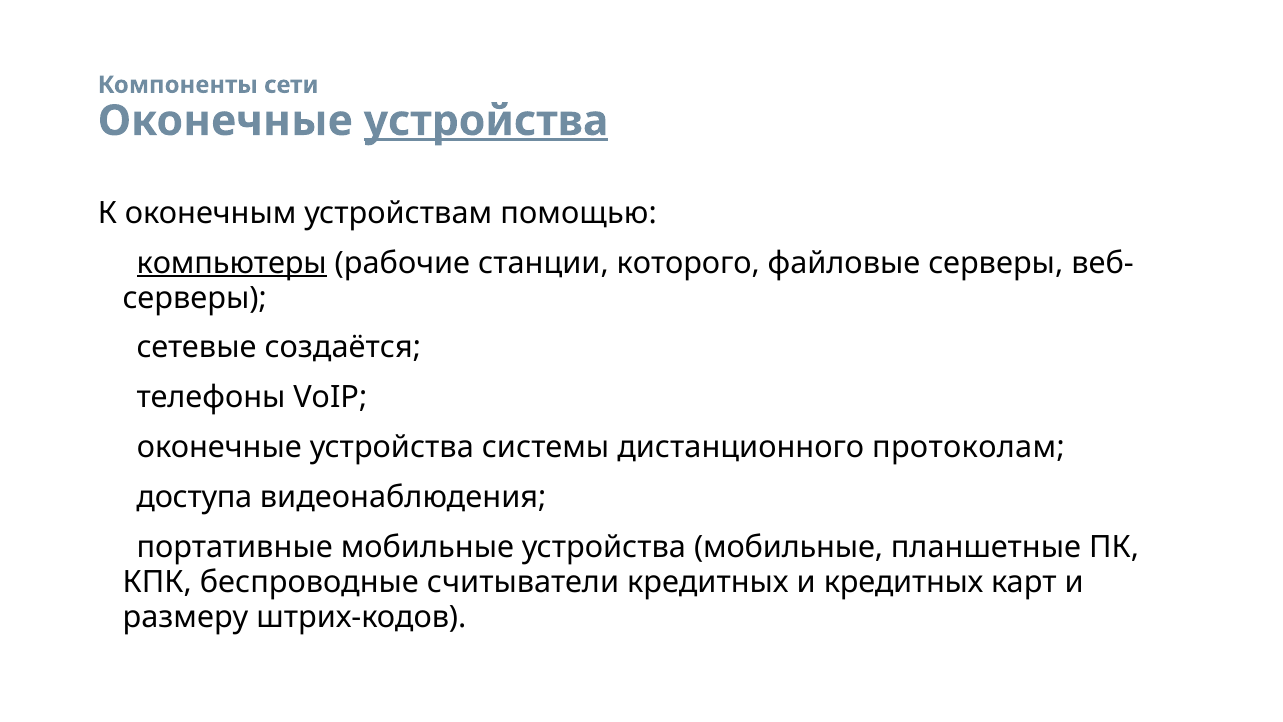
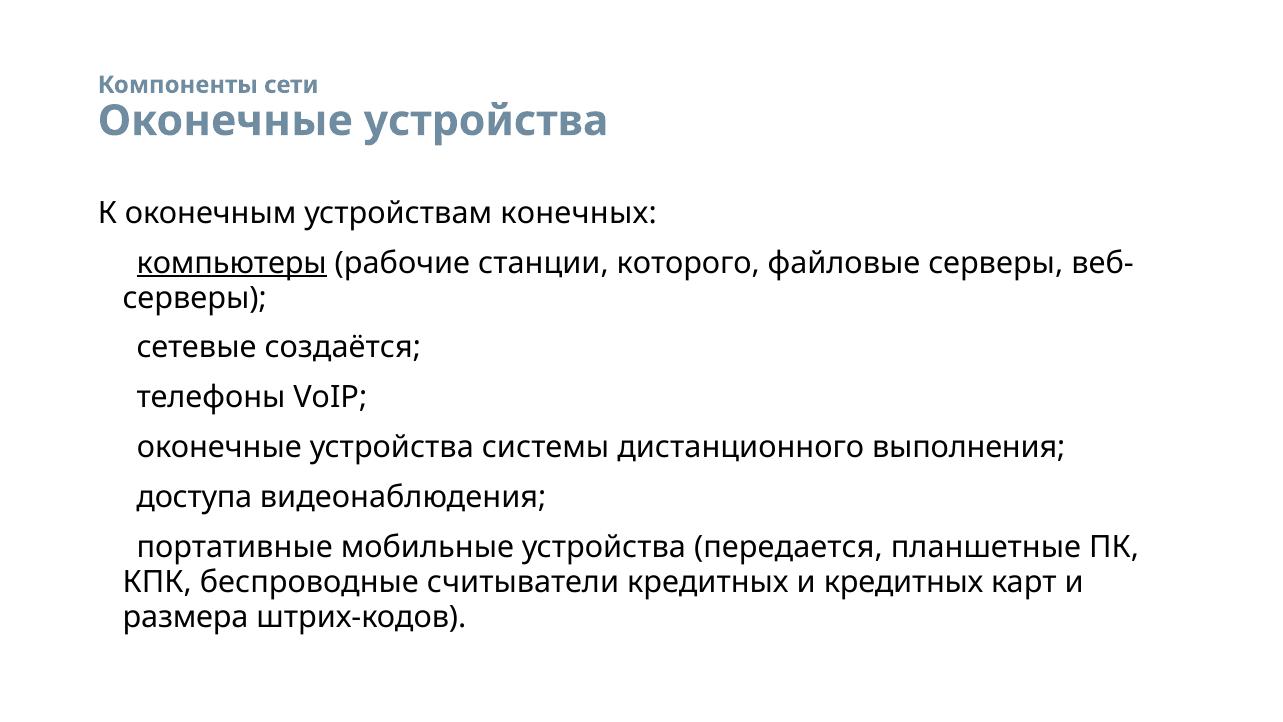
устройства at (486, 121) underline: present -> none
помощью: помощью -> конечных
протоколам: протоколам -> выполнения
устройства мобильные: мобильные -> передается
размеру: размеру -> размера
